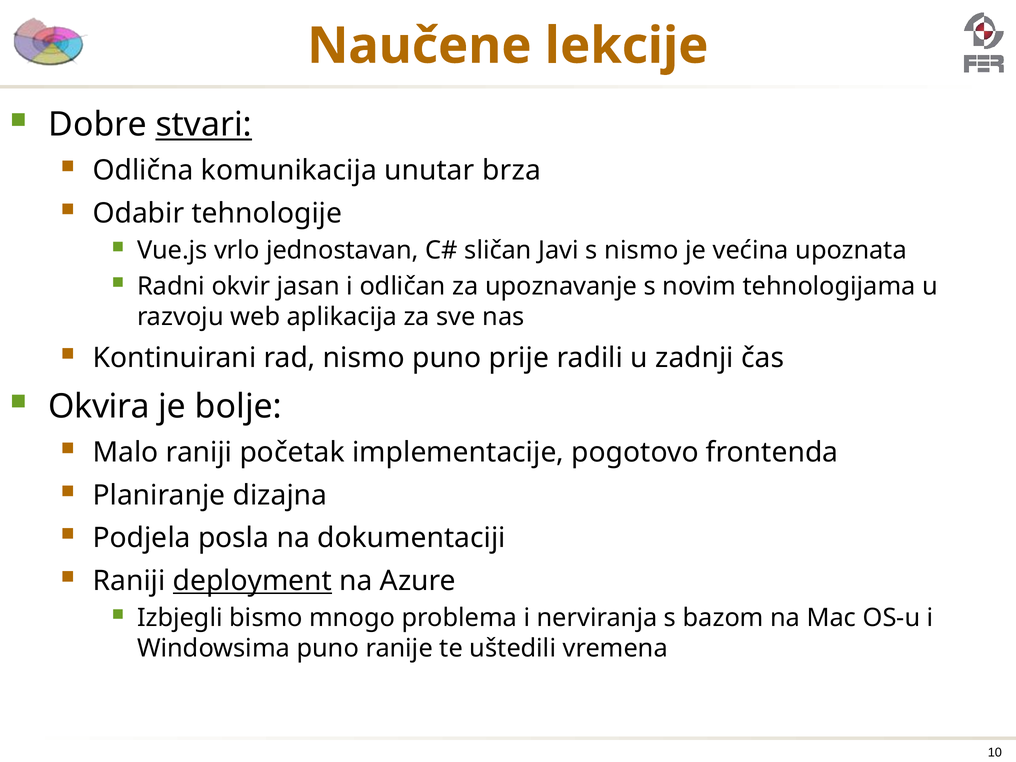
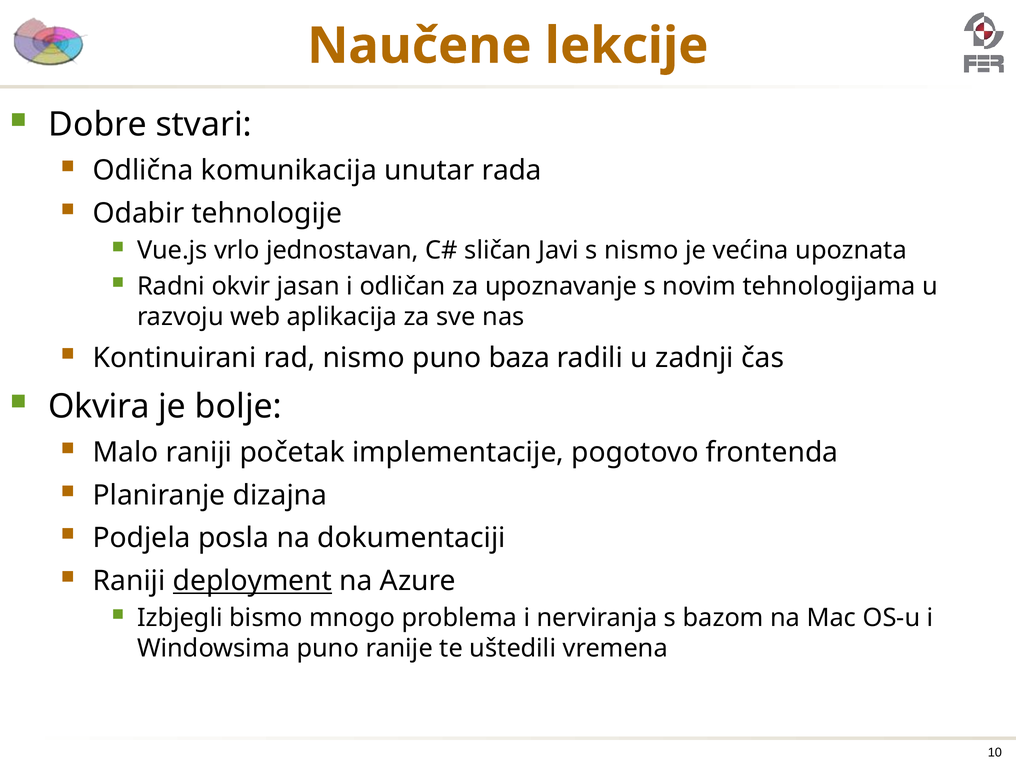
stvari underline: present -> none
brza: brza -> rada
prije: prije -> baza
